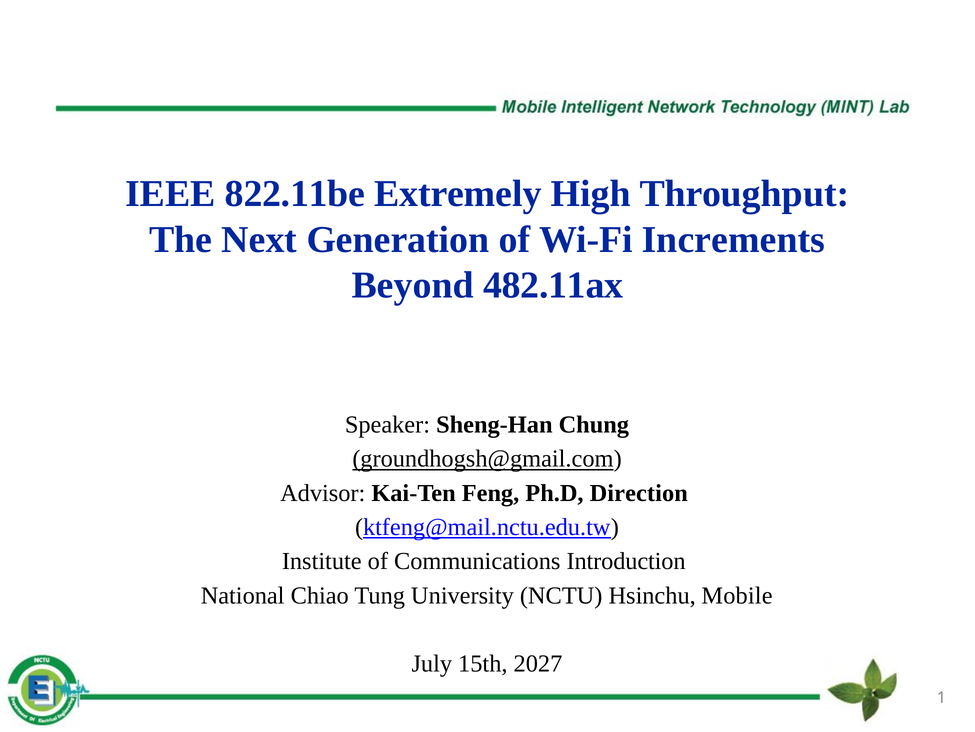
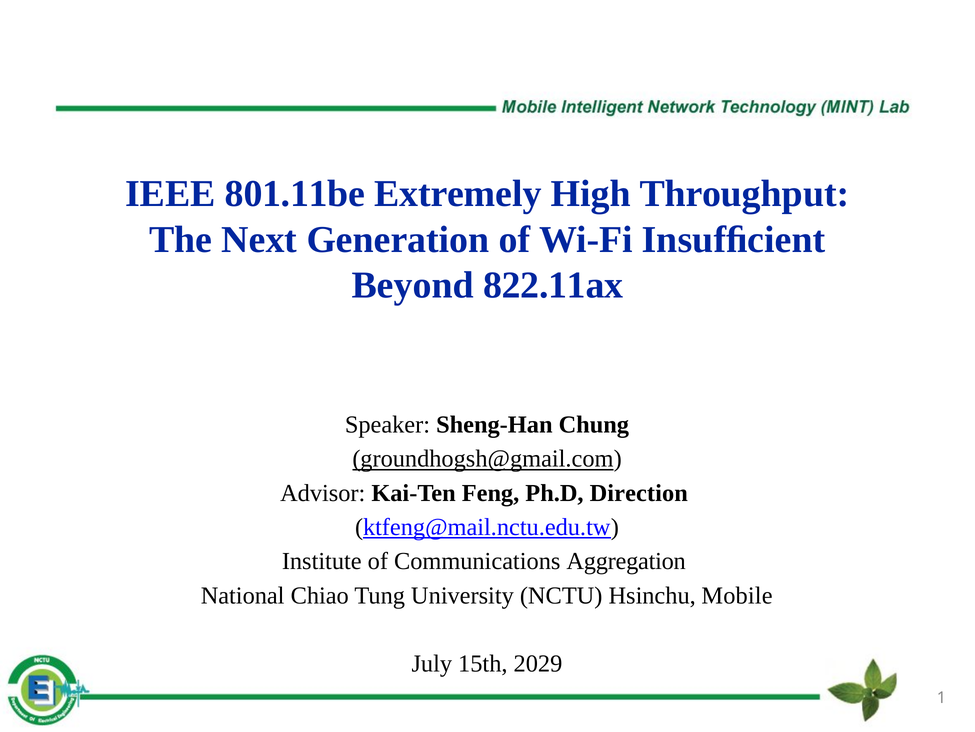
822.11be: 822.11be -> 801.11be
Increments: Increments -> Insufﬁcient
482.11ax: 482.11ax -> 822.11ax
Introduction: Introduction -> Aggregation
2027: 2027 -> 2029
